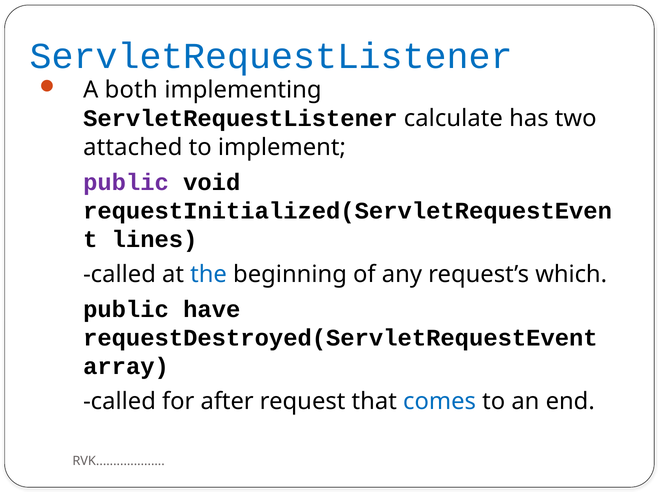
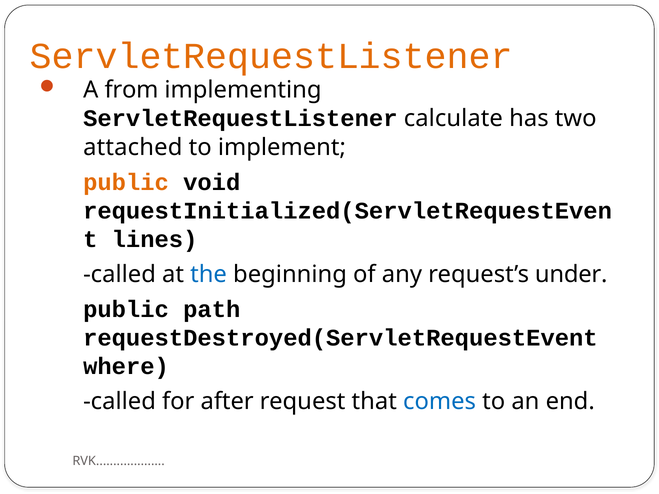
ServletRequestListener at (271, 56) colour: blue -> orange
both: both -> from
public at (126, 182) colour: purple -> orange
which: which -> under
have: have -> path
array: array -> where
